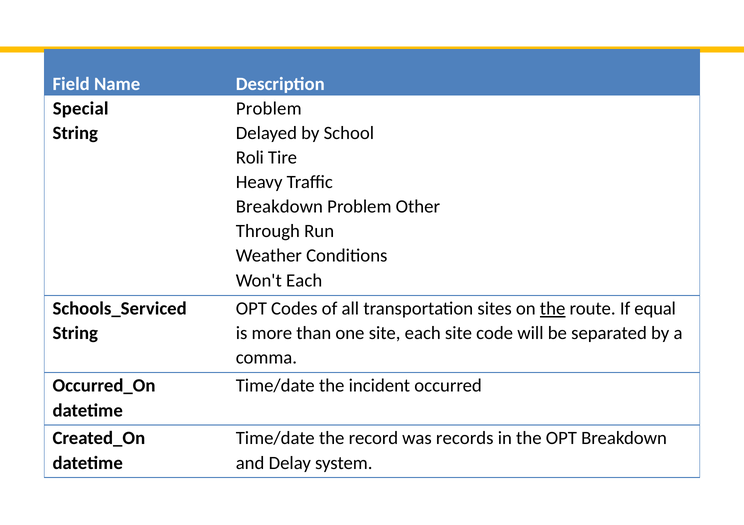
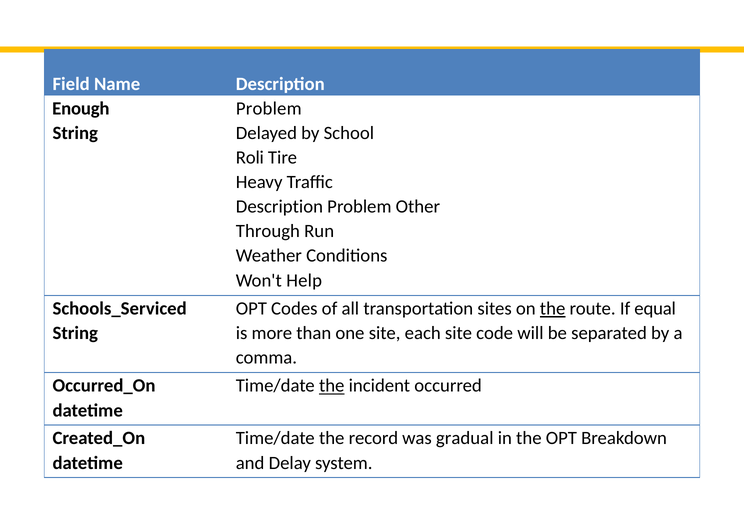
Special: Special -> Enough
Breakdown at (279, 207): Breakdown -> Description
Won't Each: Each -> Help
the at (332, 386) underline: none -> present
records: records -> gradual
